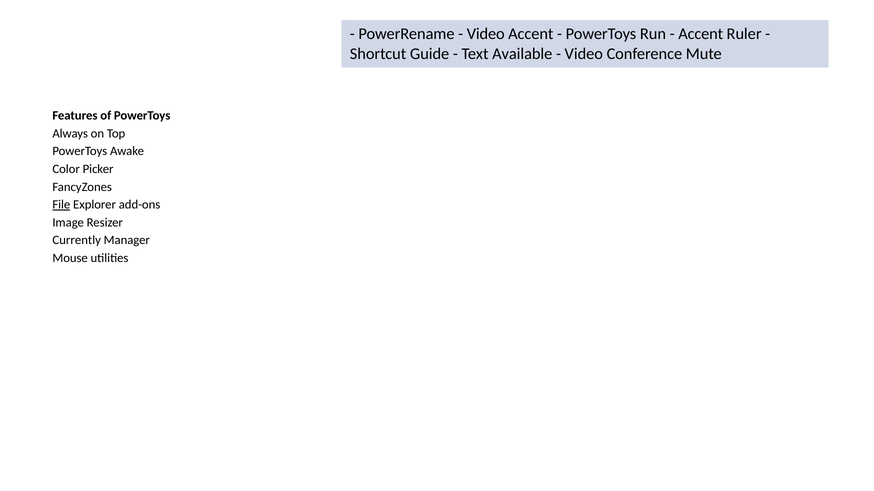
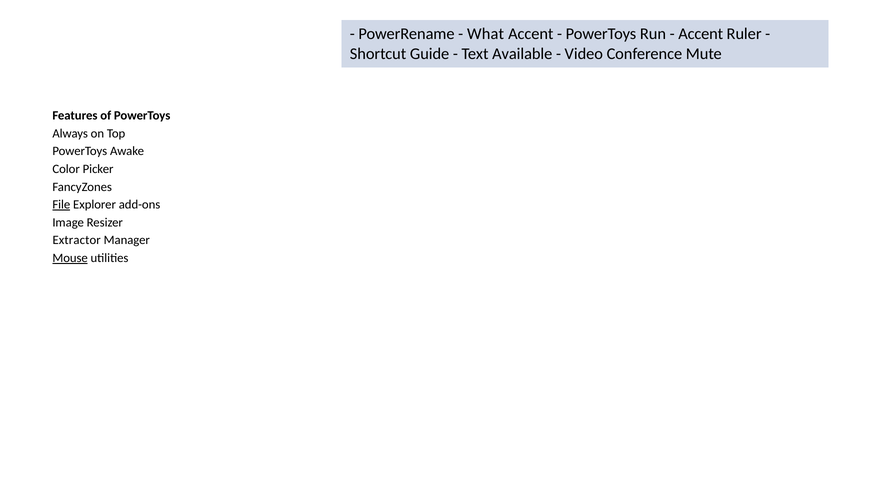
Video at (486, 34): Video -> What
Currently: Currently -> Extractor
Mouse underline: none -> present
